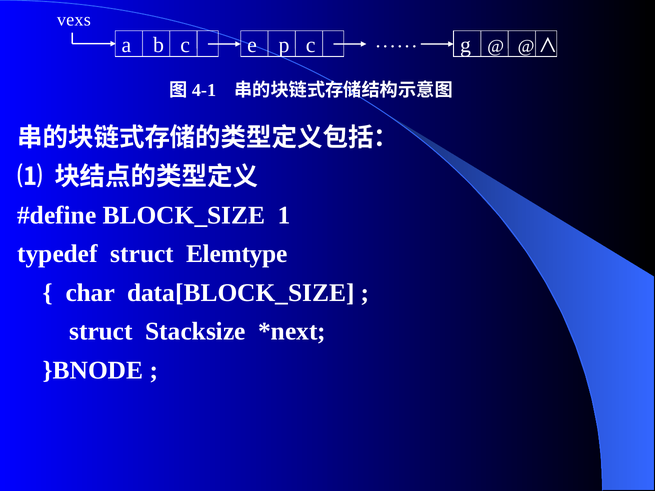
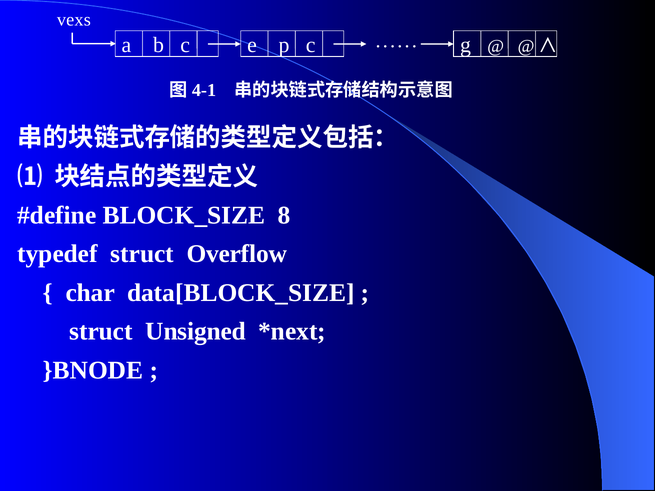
1: 1 -> 8
Elemtype: Elemtype -> Overflow
Stacksize: Stacksize -> Unsigned
